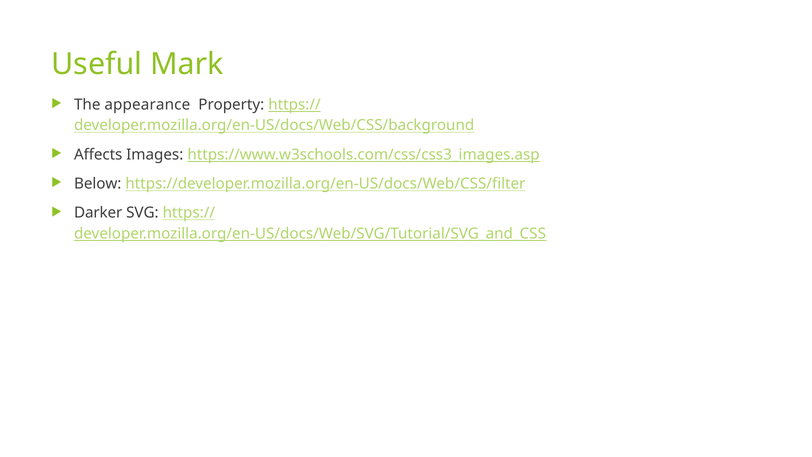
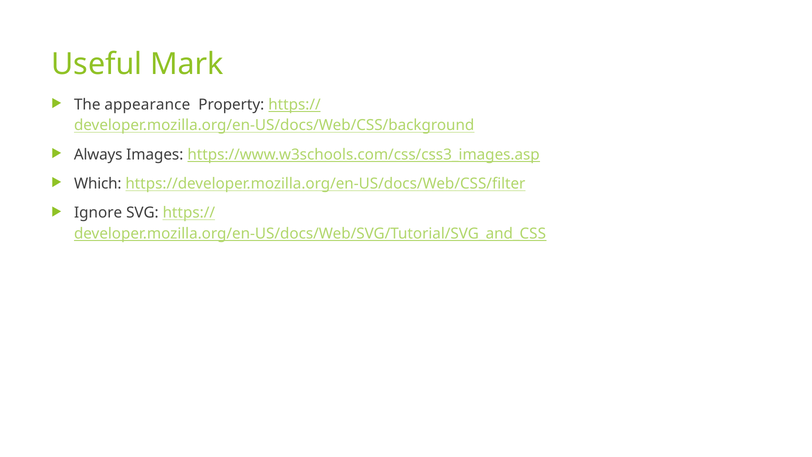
Affects: Affects -> Always
Below: Below -> Which
Darker: Darker -> Ignore
